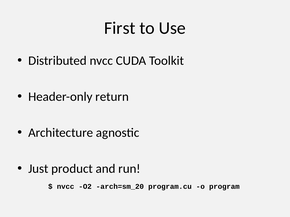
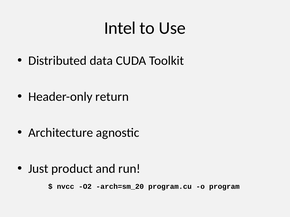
First: First -> Intel
Distributed nvcc: nvcc -> data
